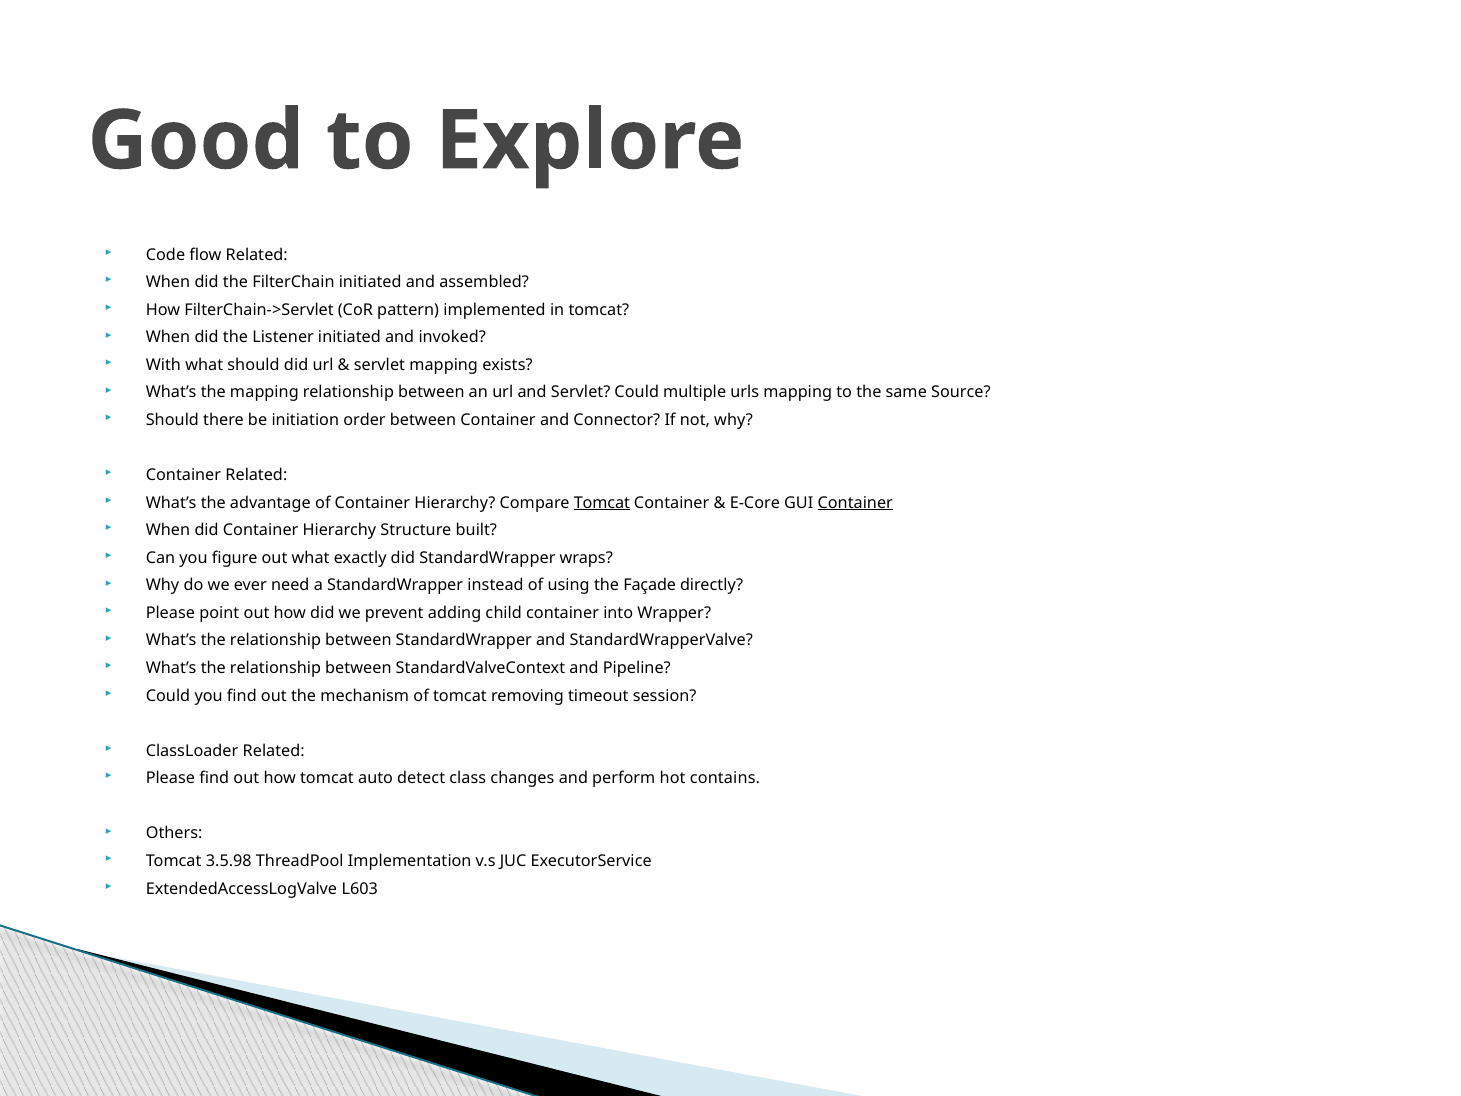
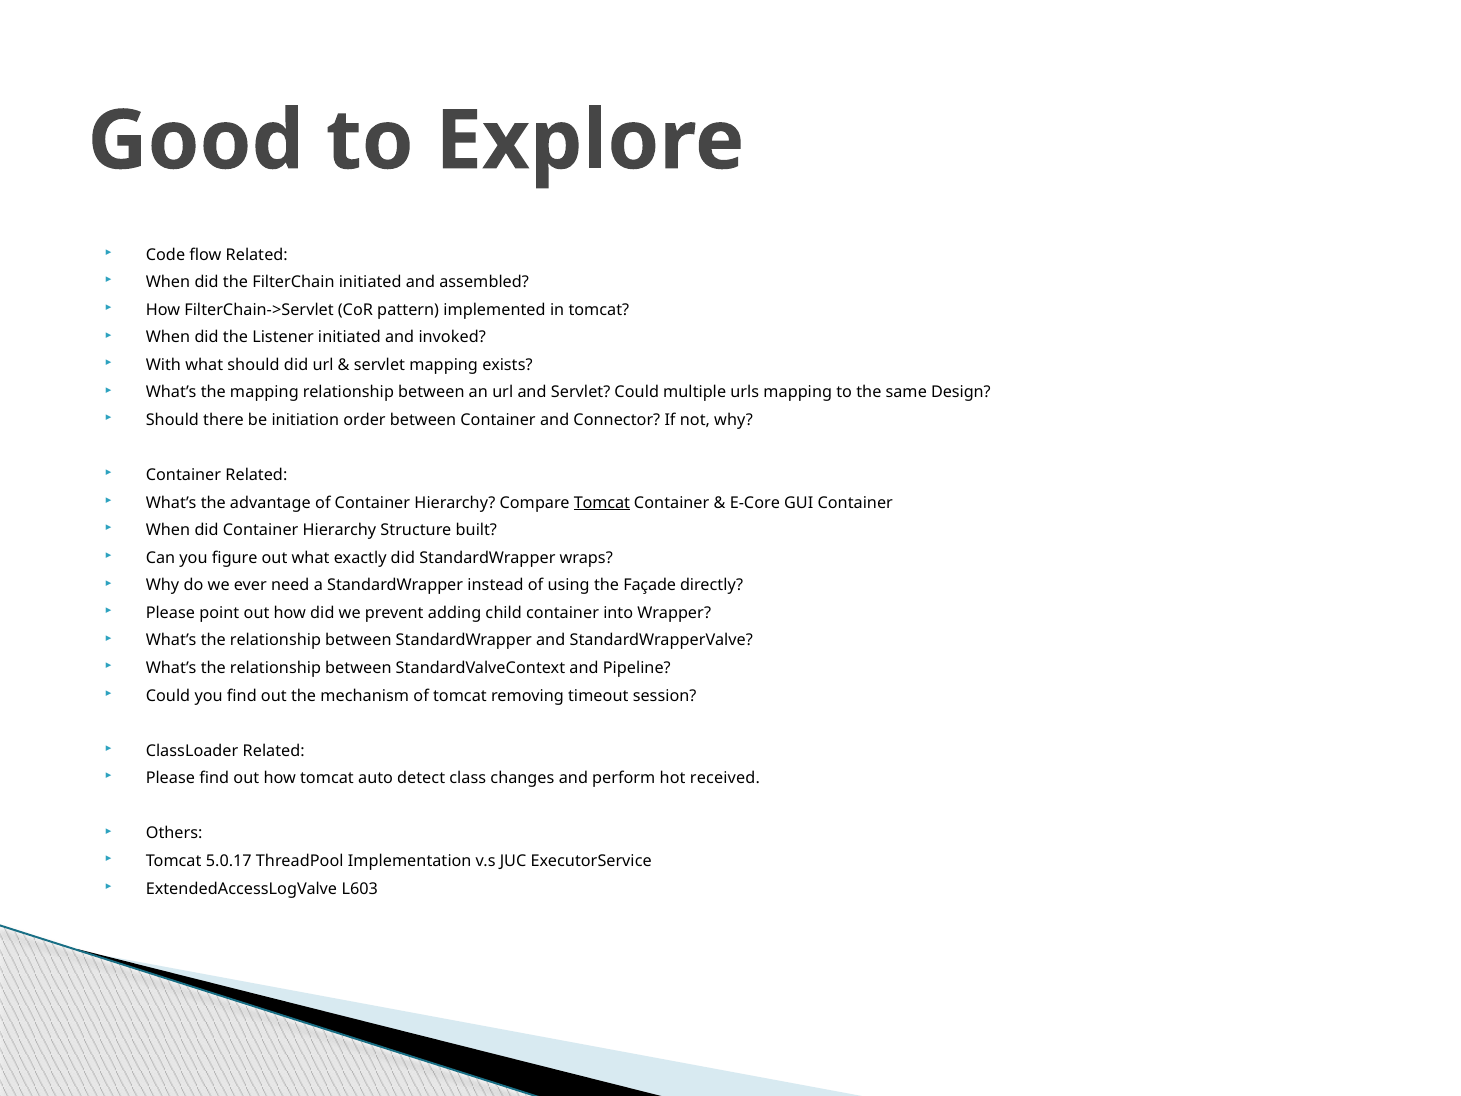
Source: Source -> Design
Container at (855, 503) underline: present -> none
contains: contains -> received
3.5.98: 3.5.98 -> 5.0.17
